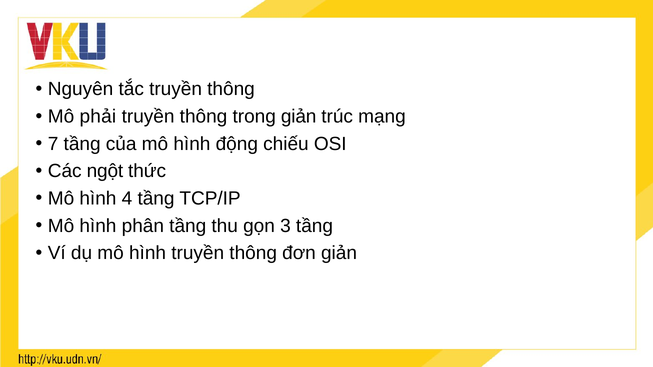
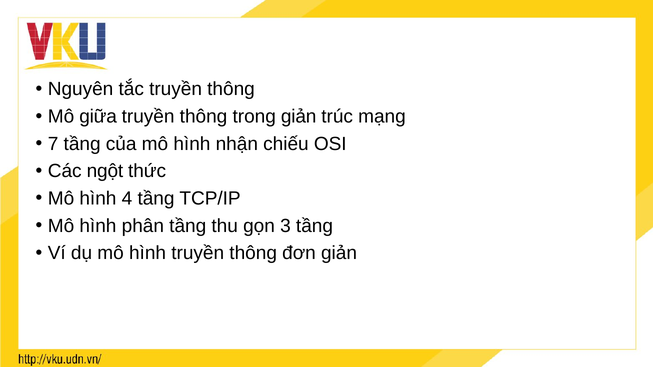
phải: phải -> giữa
động: động -> nhận
